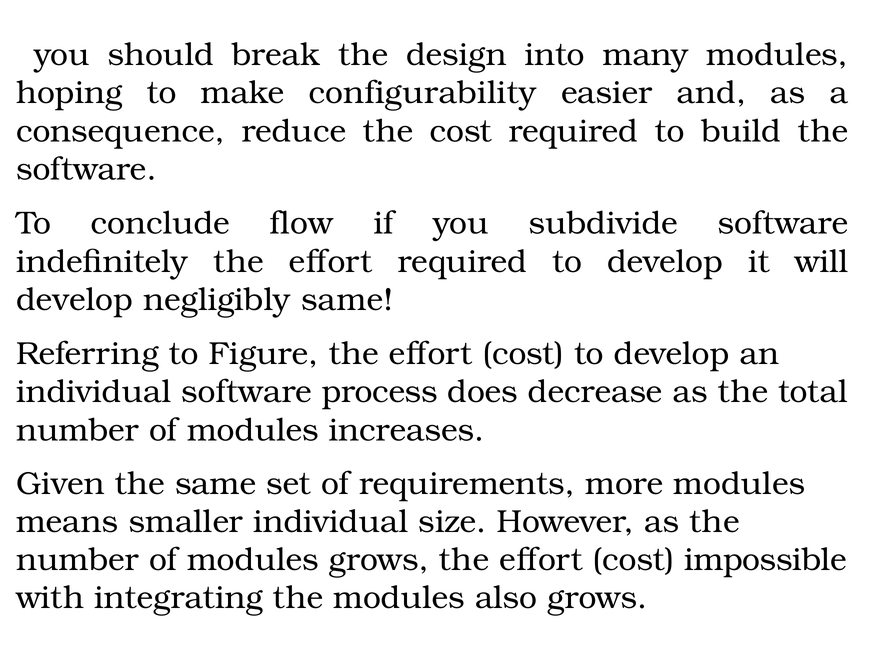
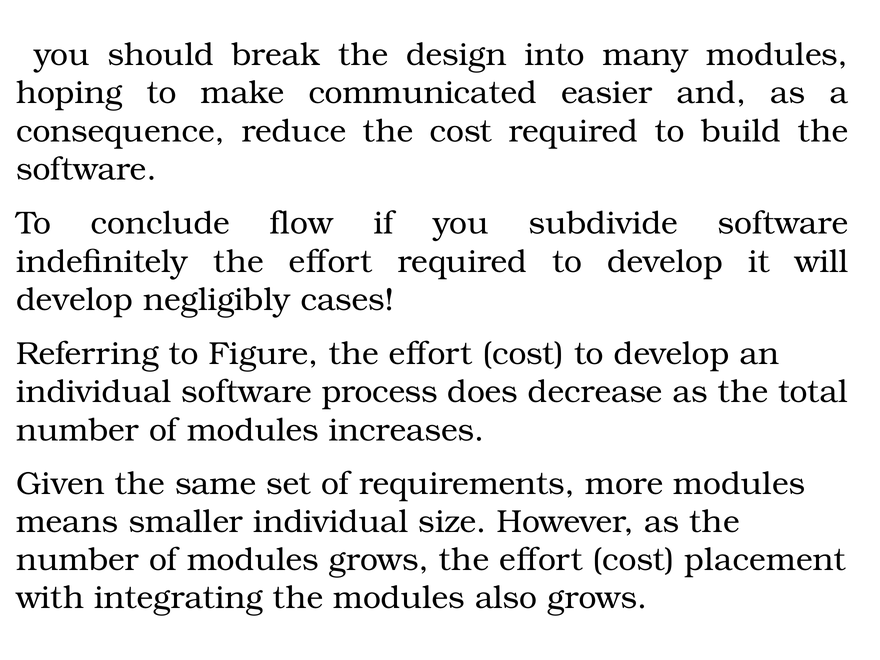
configurability: configurability -> communicated
negligibly same: same -> cases
impossible: impossible -> placement
